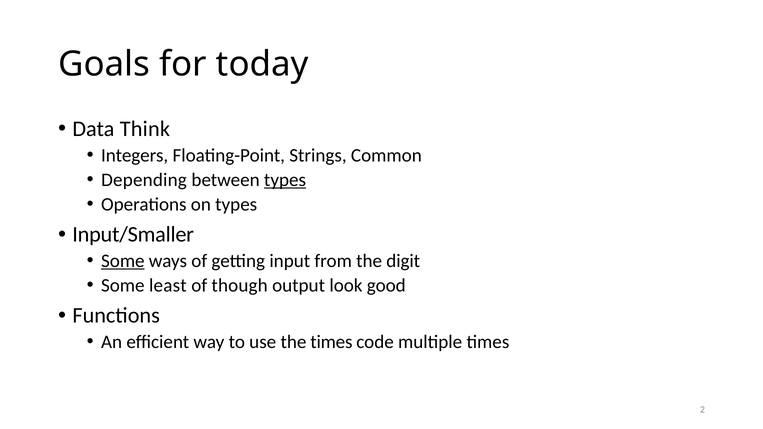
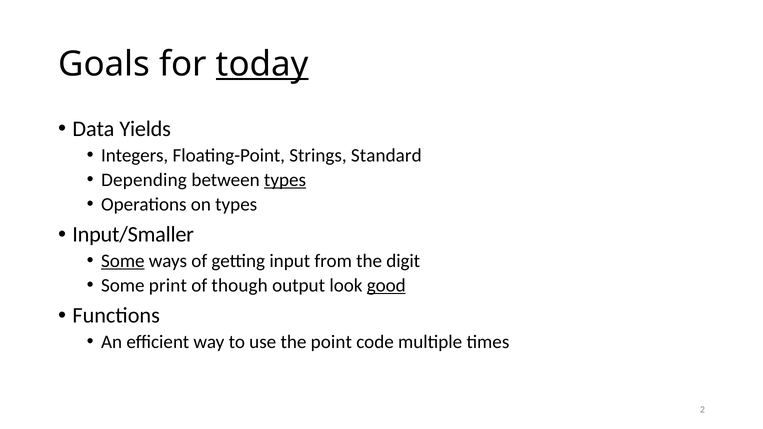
today underline: none -> present
Think: Think -> Yields
Common: Common -> Standard
least: least -> print
good underline: none -> present
the times: times -> point
